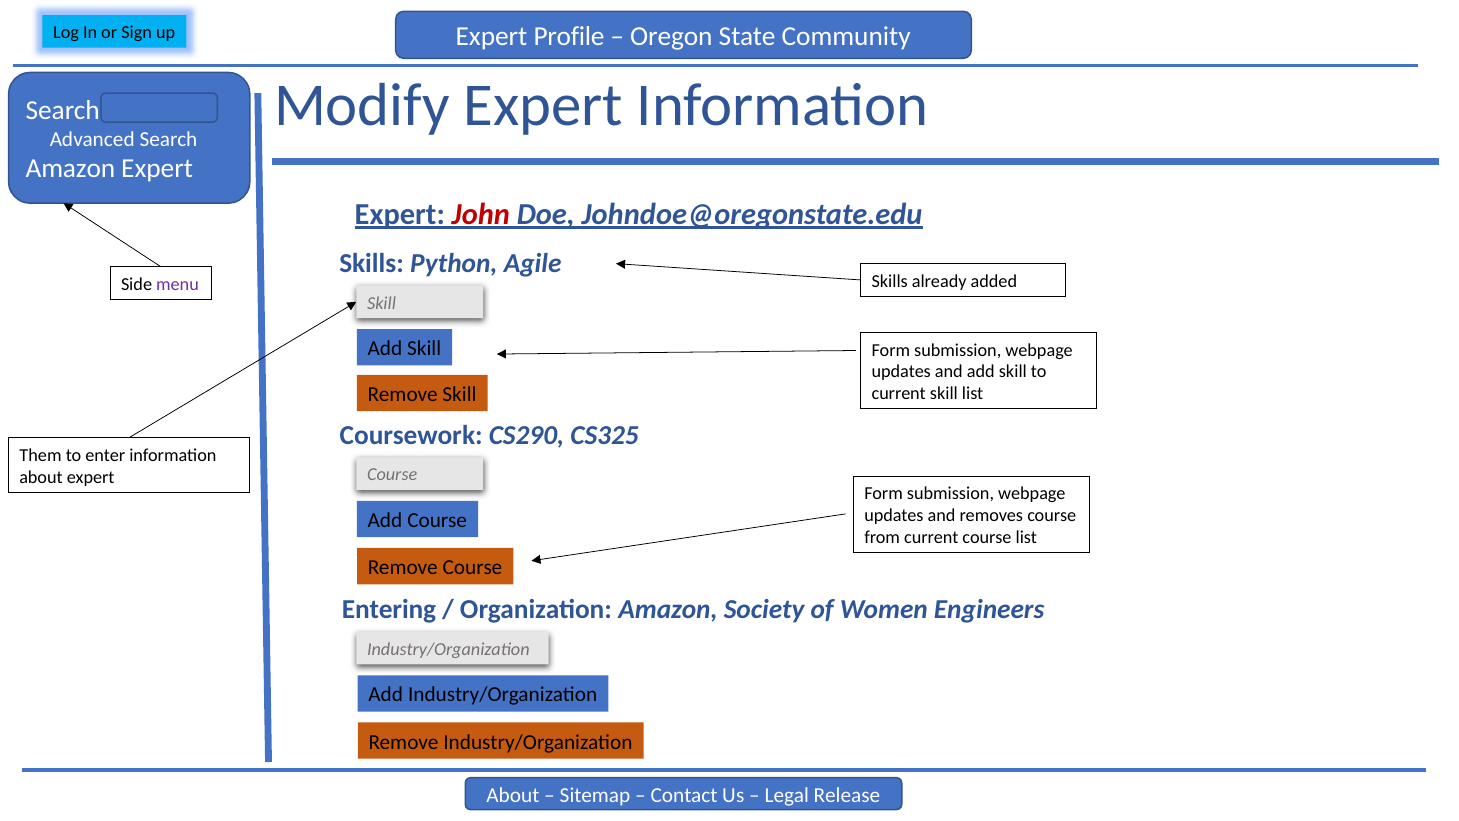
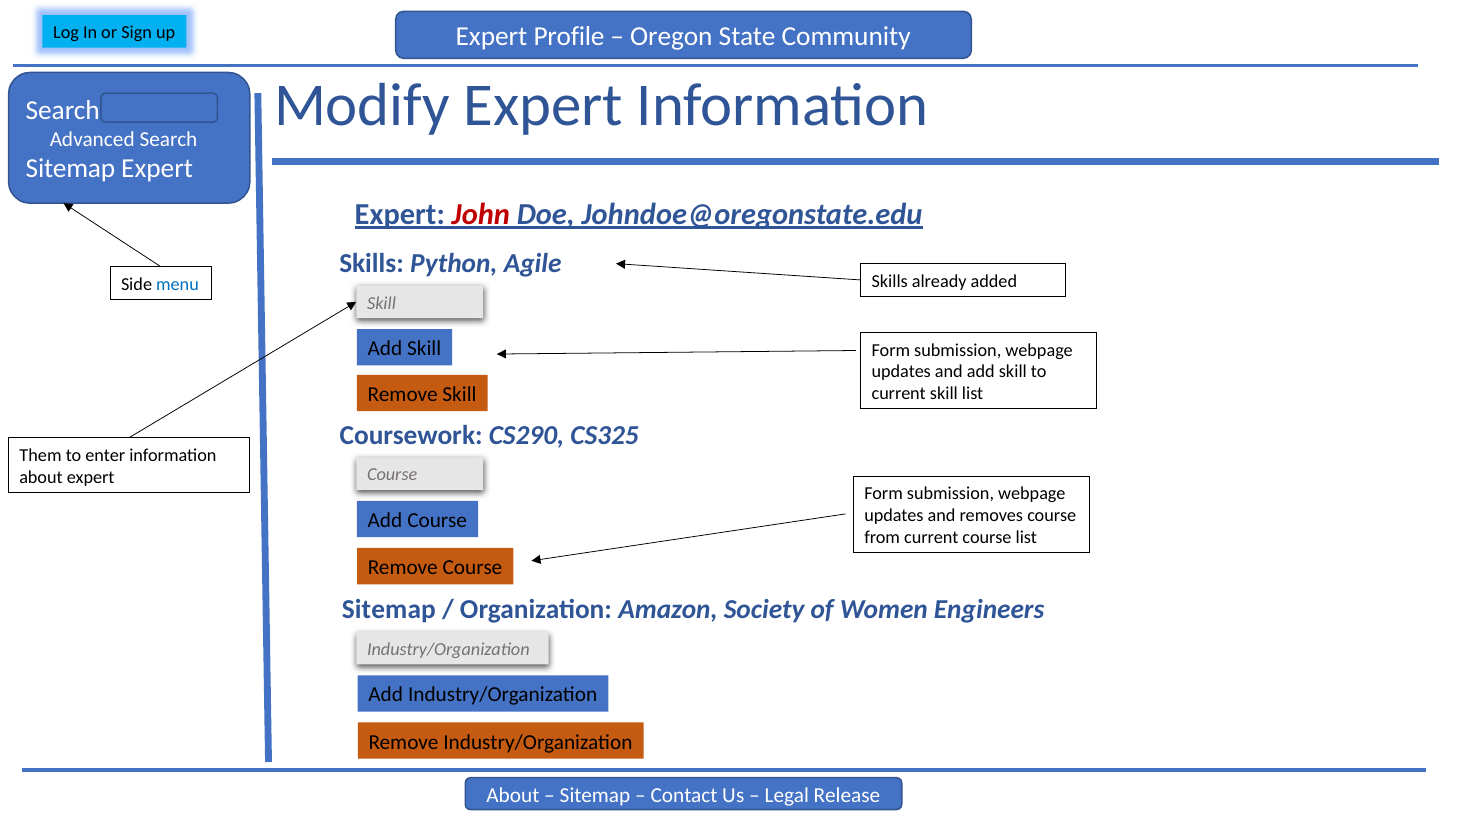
Amazon at (70, 169): Amazon -> Sitemap
menu colour: purple -> blue
Entering at (389, 609): Entering -> Sitemap
